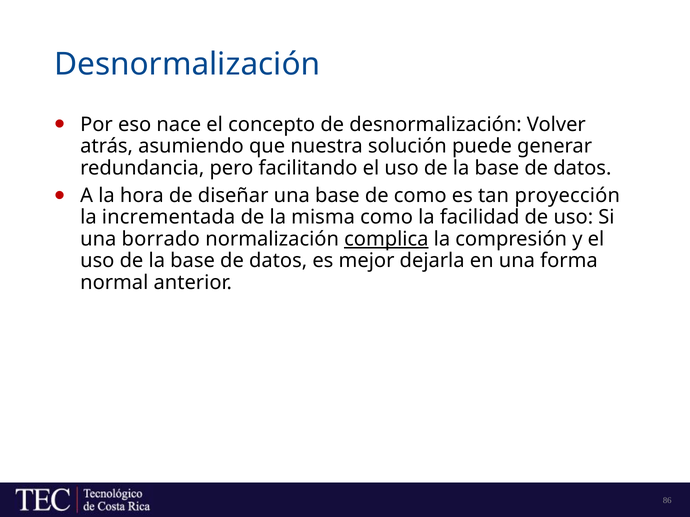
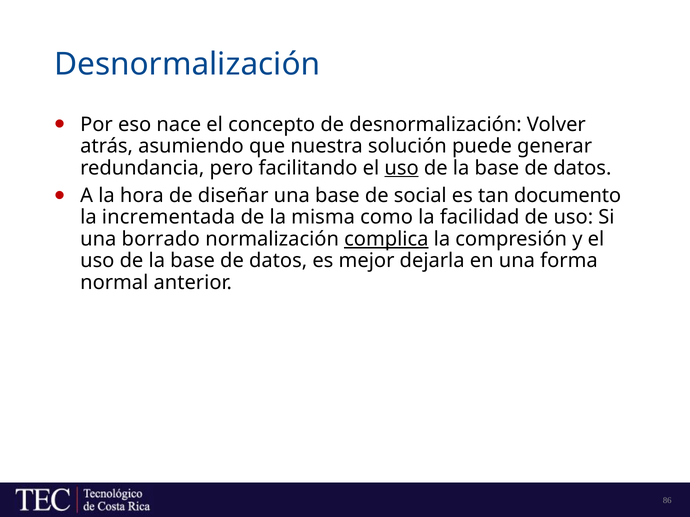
uso at (402, 168) underline: none -> present
de como: como -> social
proyección: proyección -> documento
